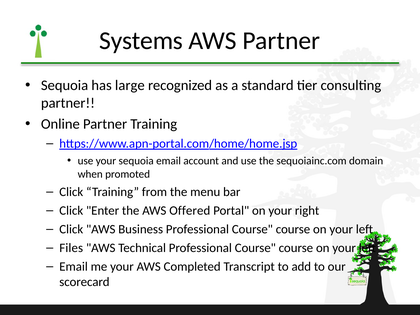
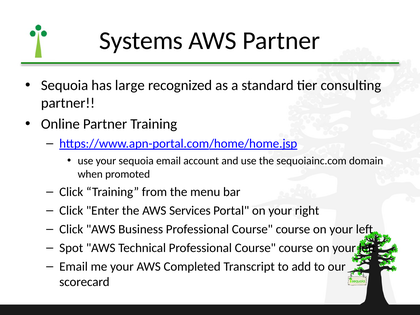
Offered: Offered -> Services
Files: Files -> Spot
